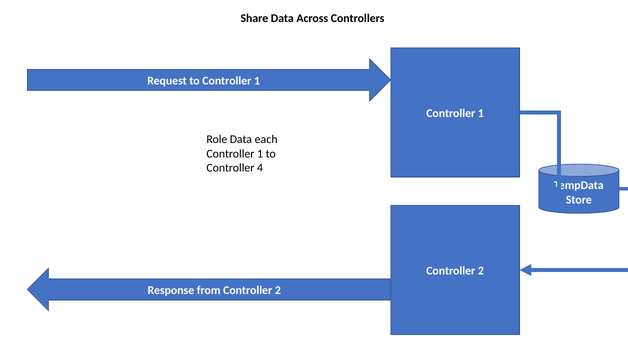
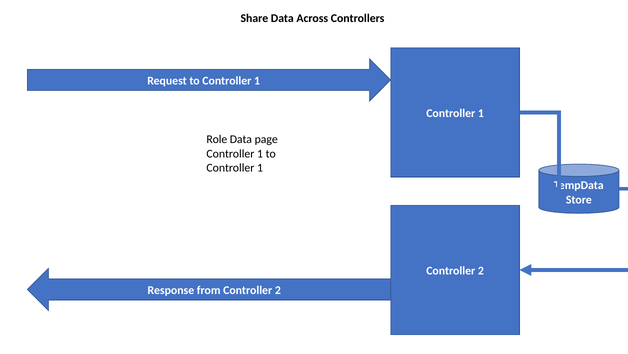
each: each -> page
4 at (260, 168): 4 -> 1
